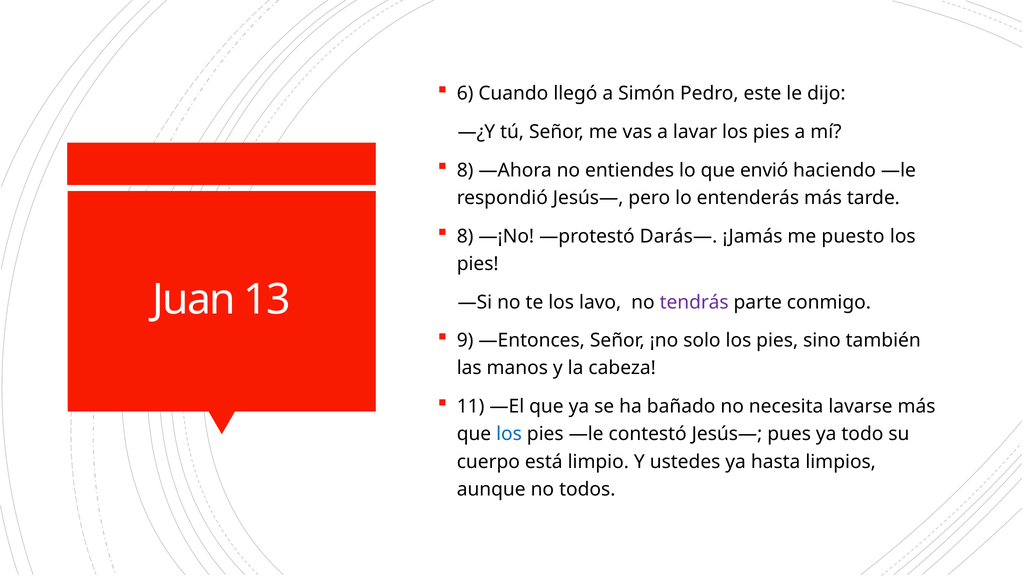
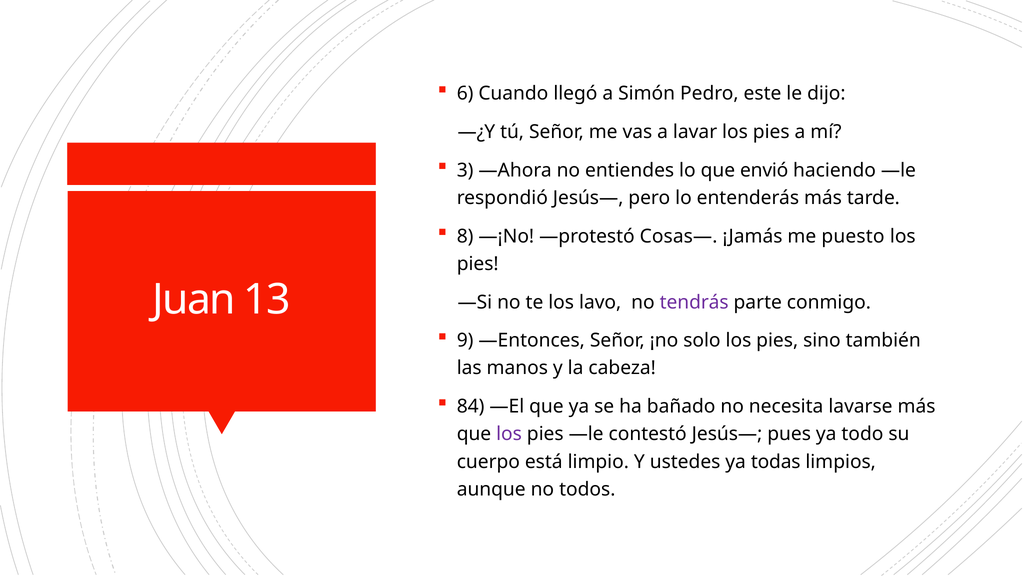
8 at (465, 170): 8 -> 3
Darás—: Darás— -> Cosas—
11: 11 -> 84
los at (509, 434) colour: blue -> purple
hasta: hasta -> todas
